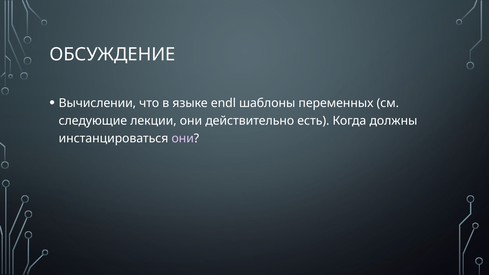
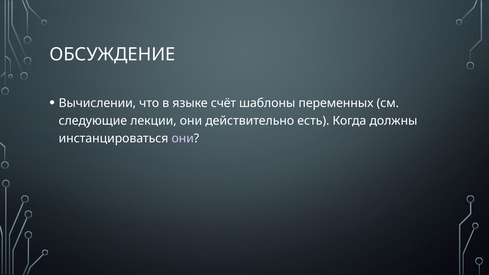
endl: endl -> счёт
